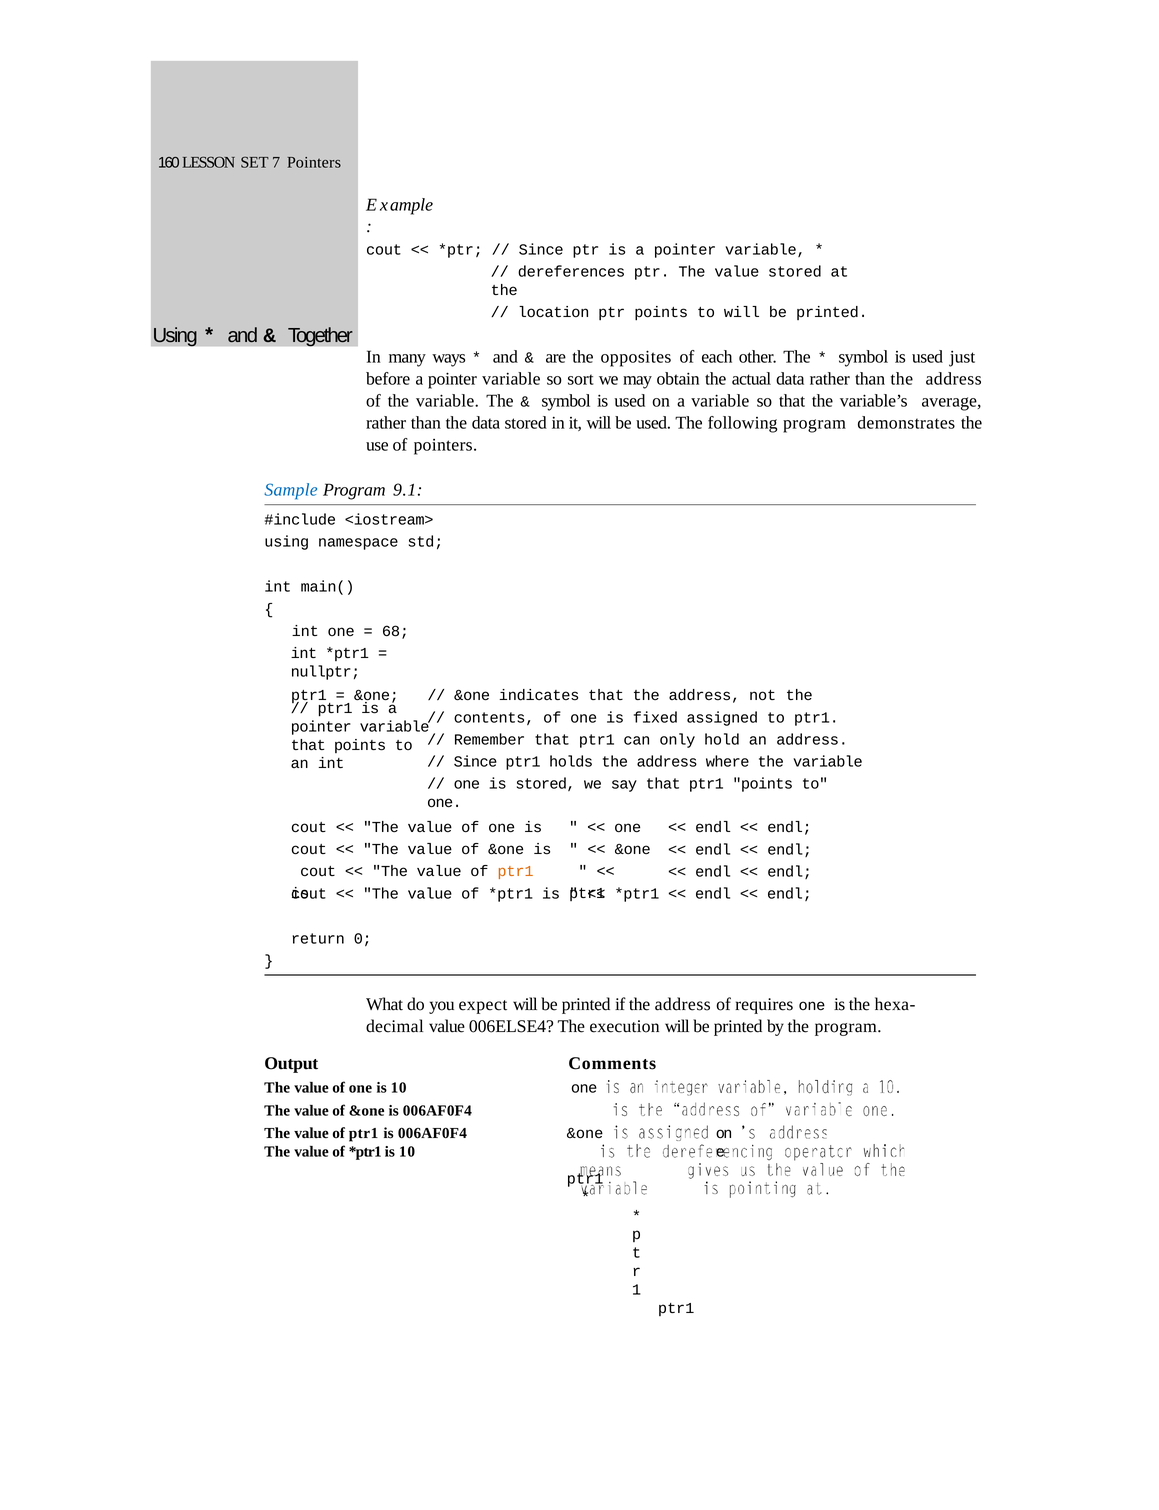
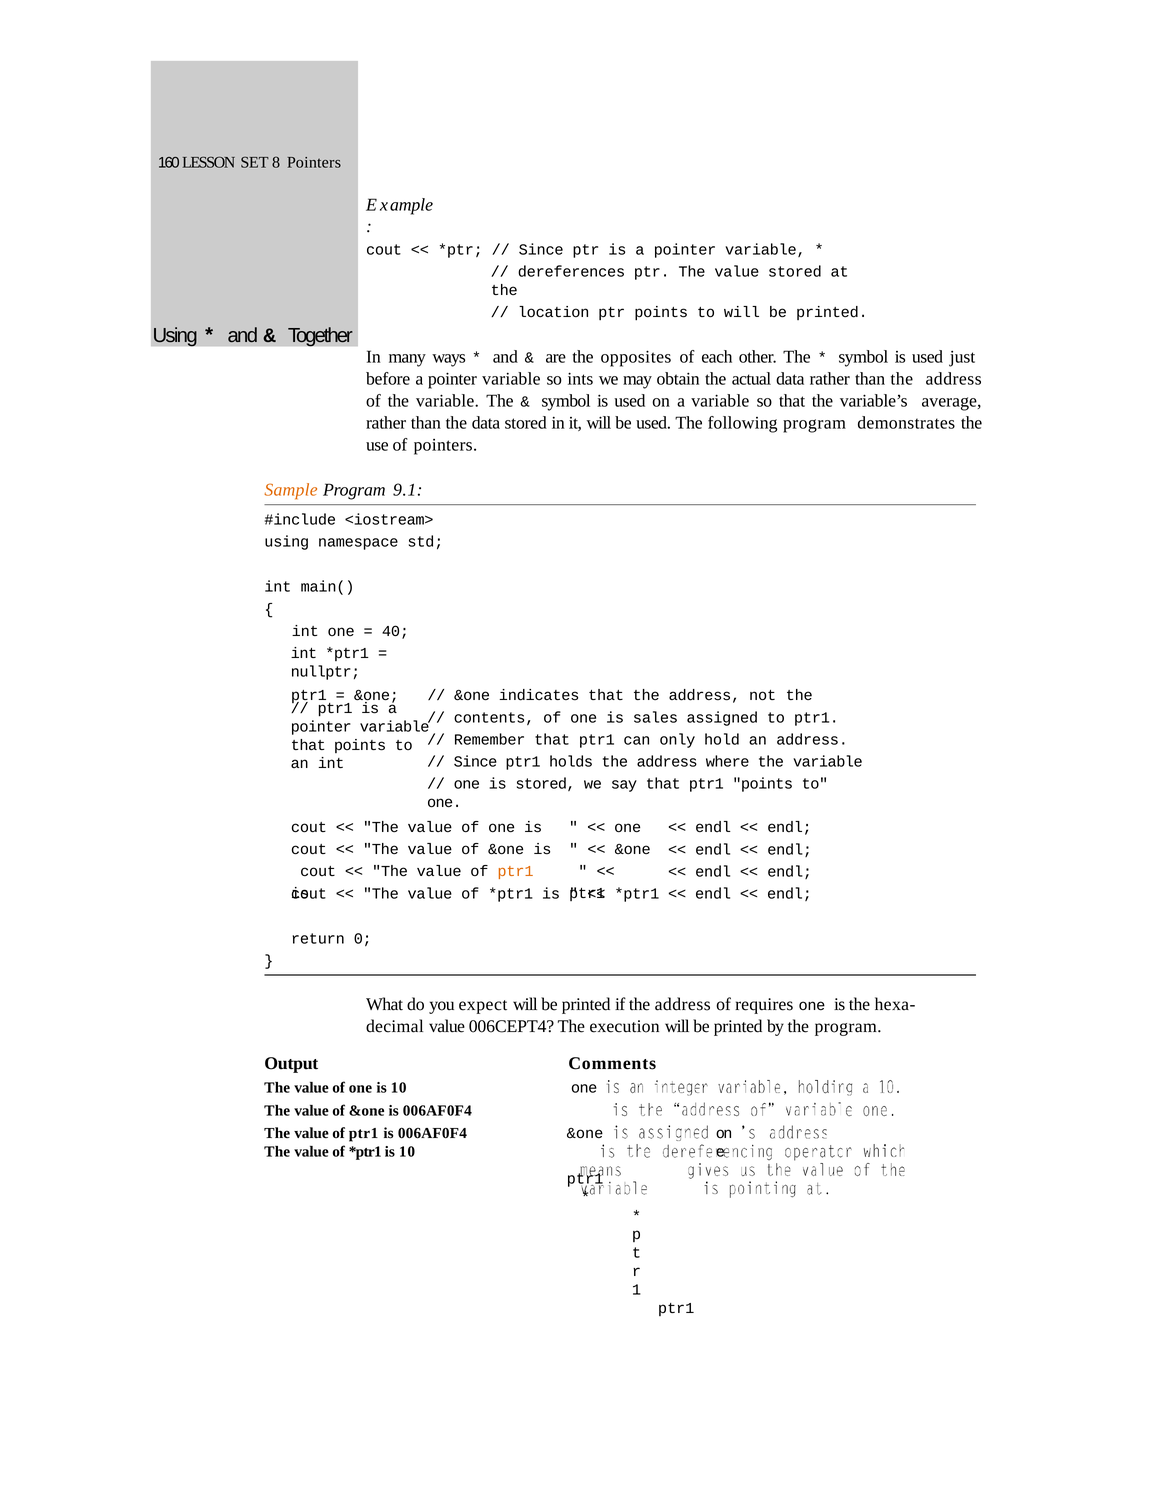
7: 7 -> 8
sort: sort -> ints
Sample colour: blue -> orange
68: 68 -> 40
fixed: fixed -> sales
006ELSE4: 006ELSE4 -> 006CEPT4
